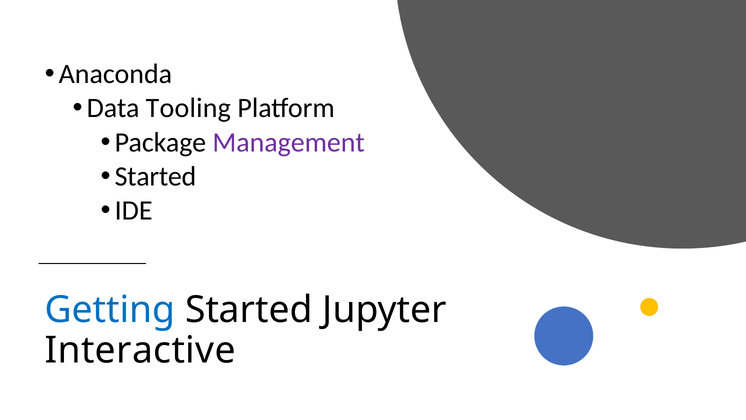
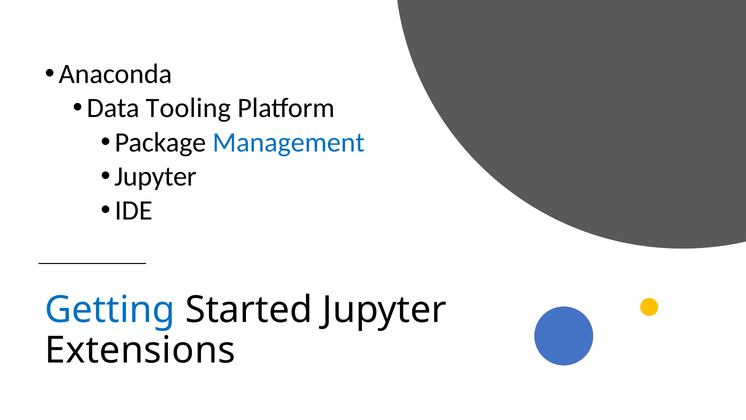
Management colour: purple -> blue
Started at (155, 176): Started -> Jupyter
Interactive: Interactive -> Extensions
